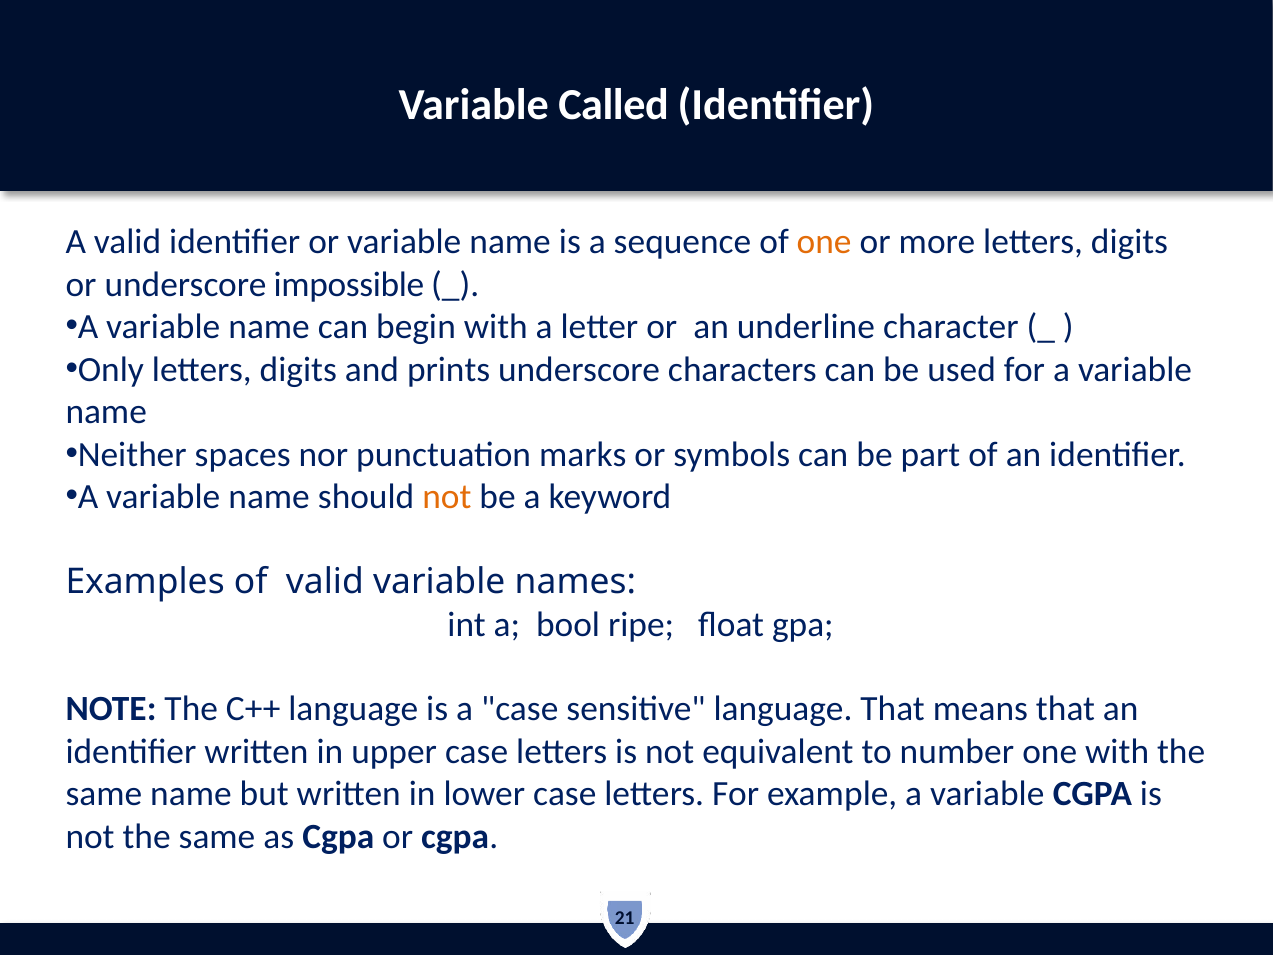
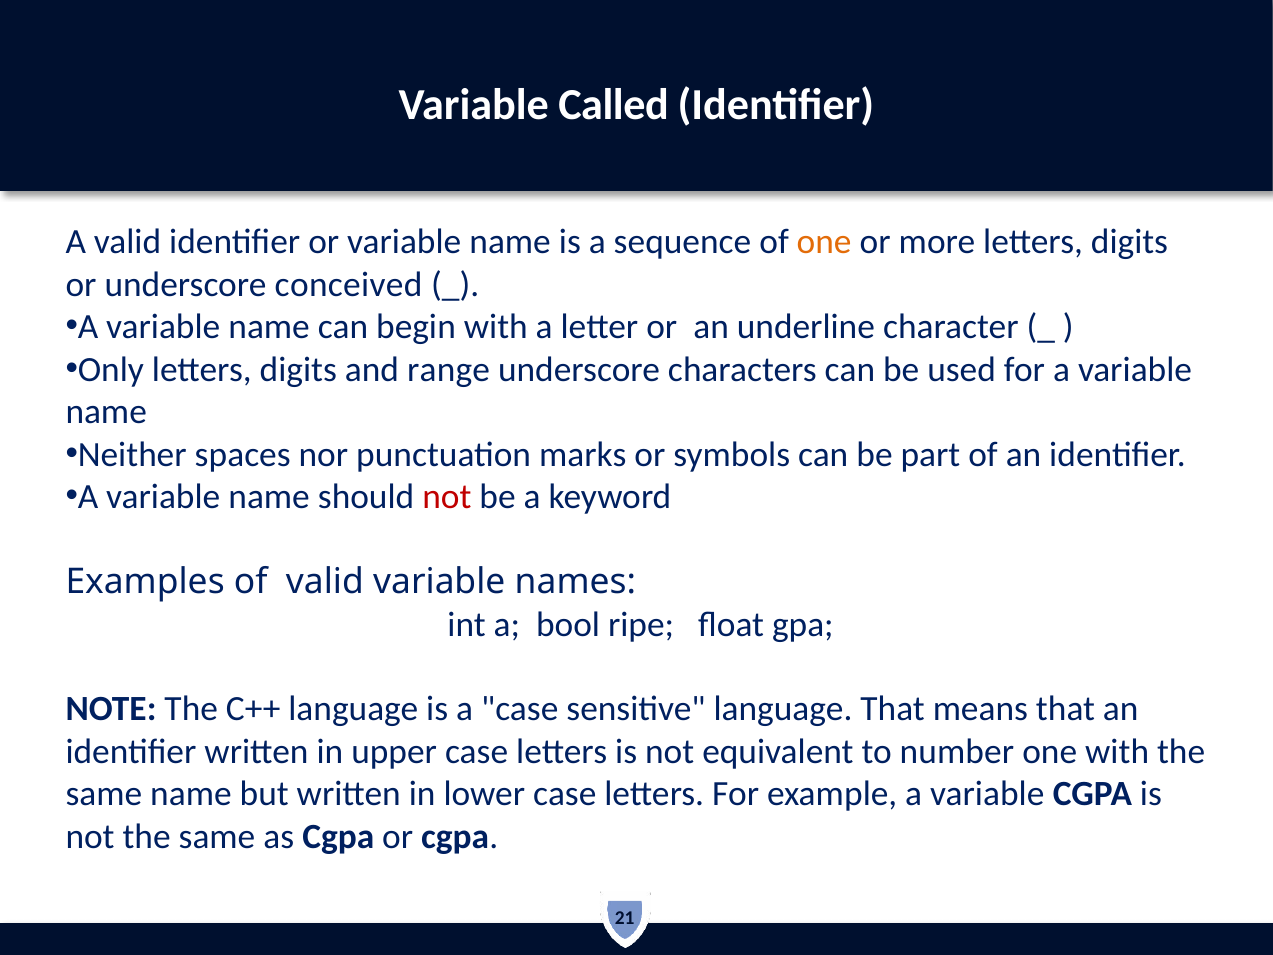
impossible: impossible -> conceived
prints: prints -> range
not at (447, 497) colour: orange -> red
